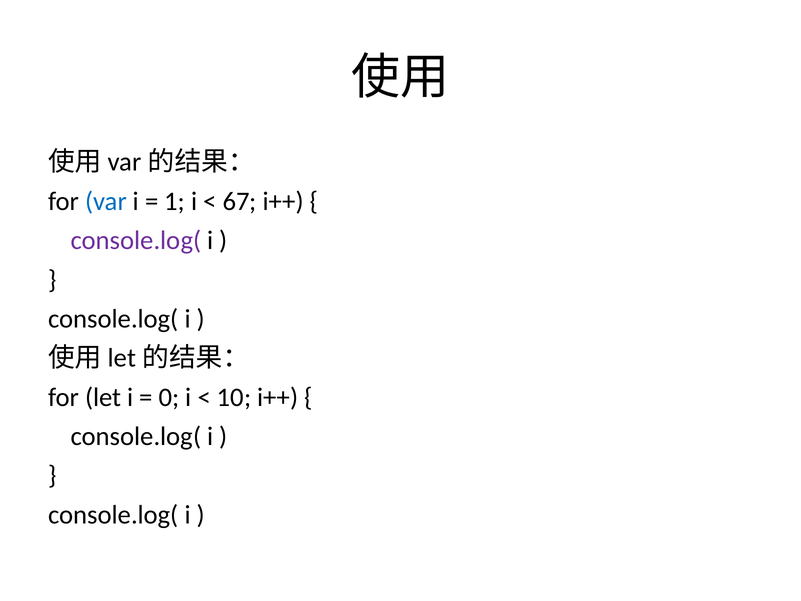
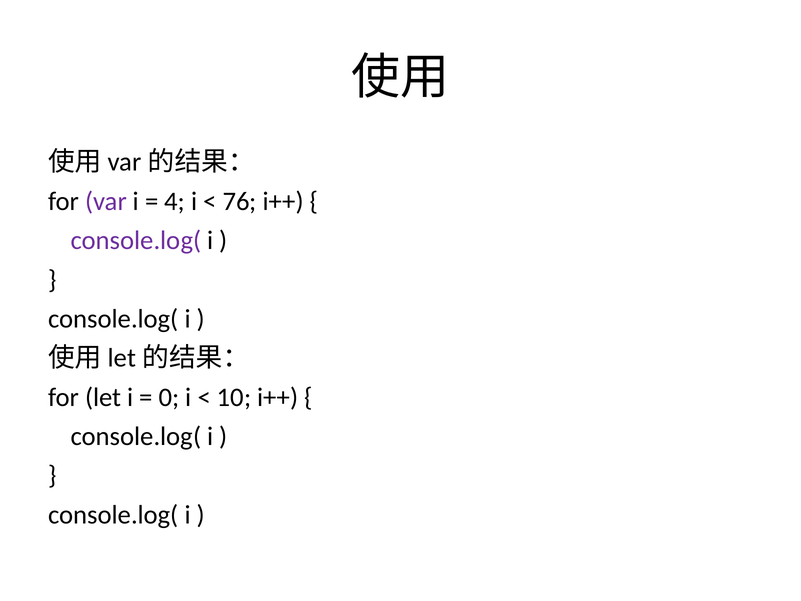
var colour: blue -> purple
1: 1 -> 4
67: 67 -> 76
